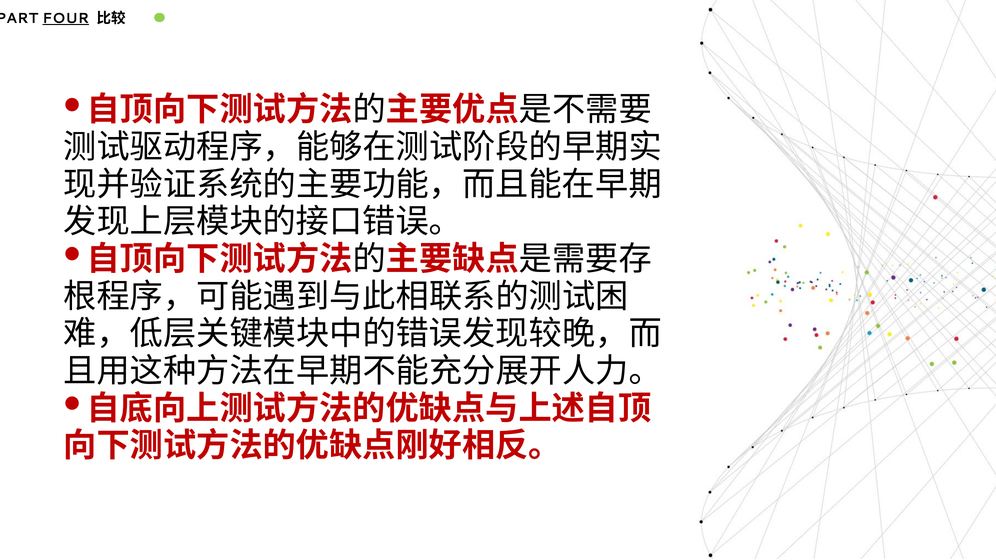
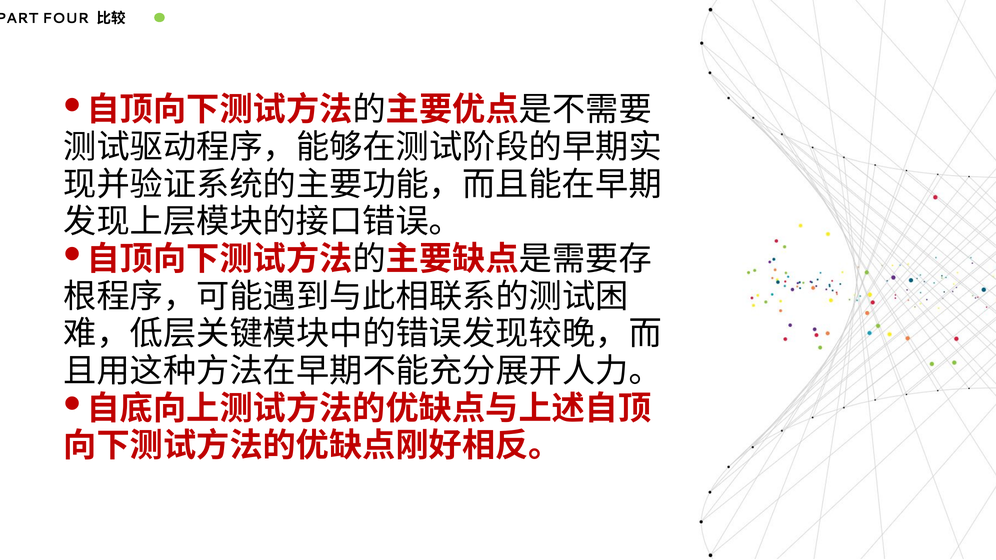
FOUR underline: present -> none
